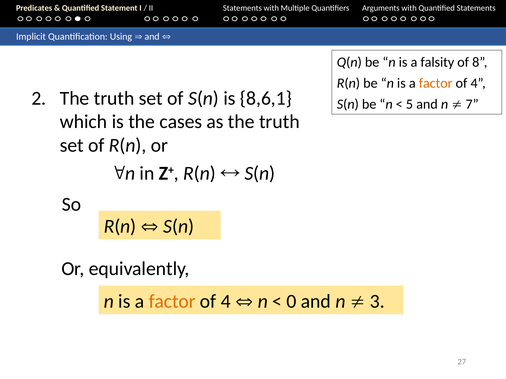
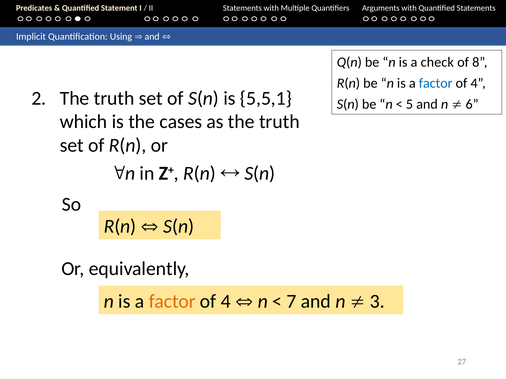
falsity: falsity -> check
factor at (436, 83) colour: orange -> blue
8,6,1: 8,6,1 -> 5,5,1
7: 7 -> 6
0: 0 -> 7
